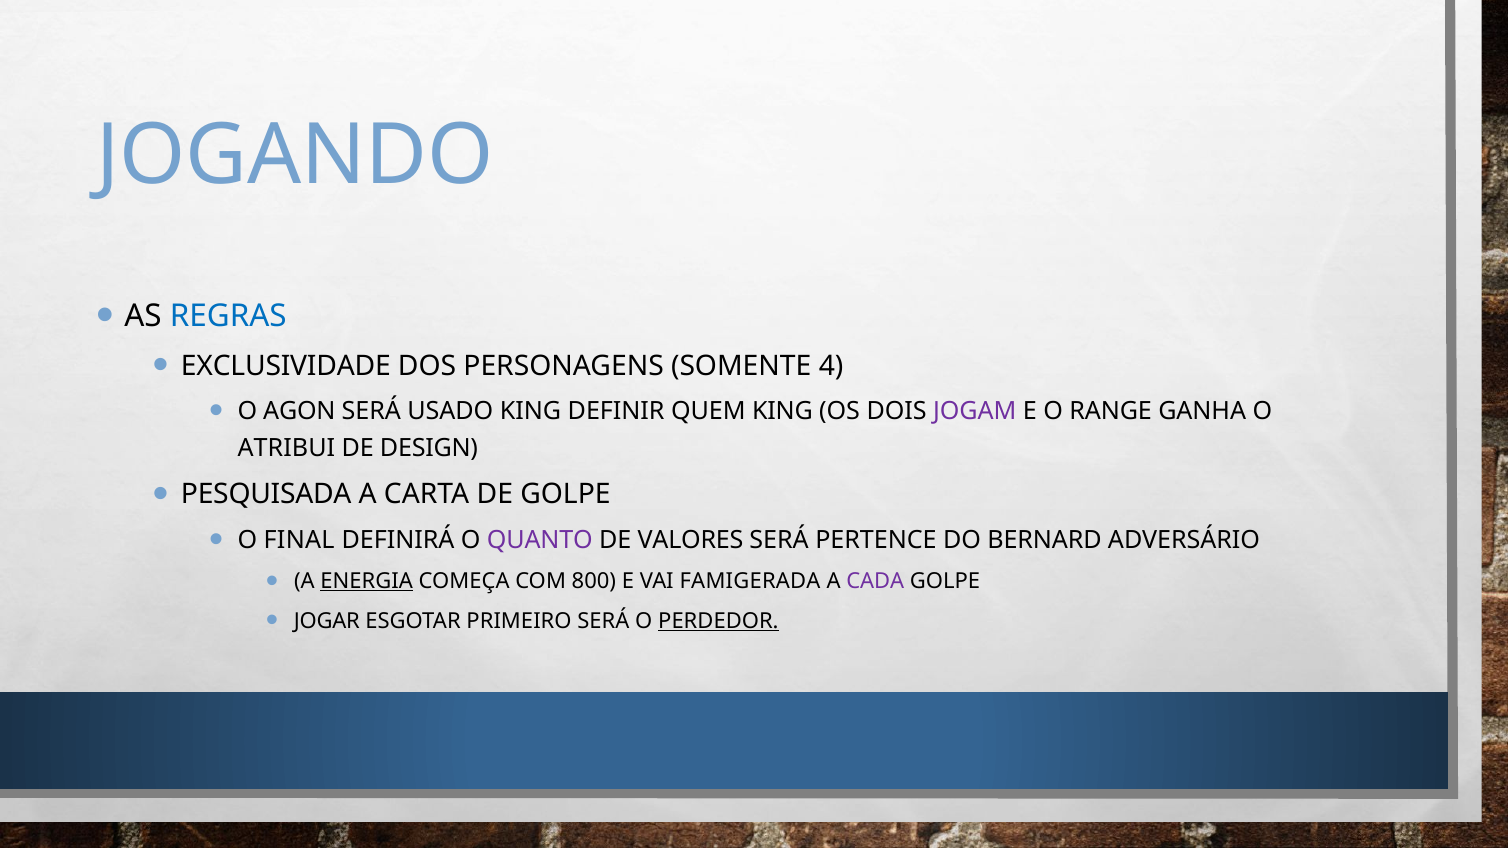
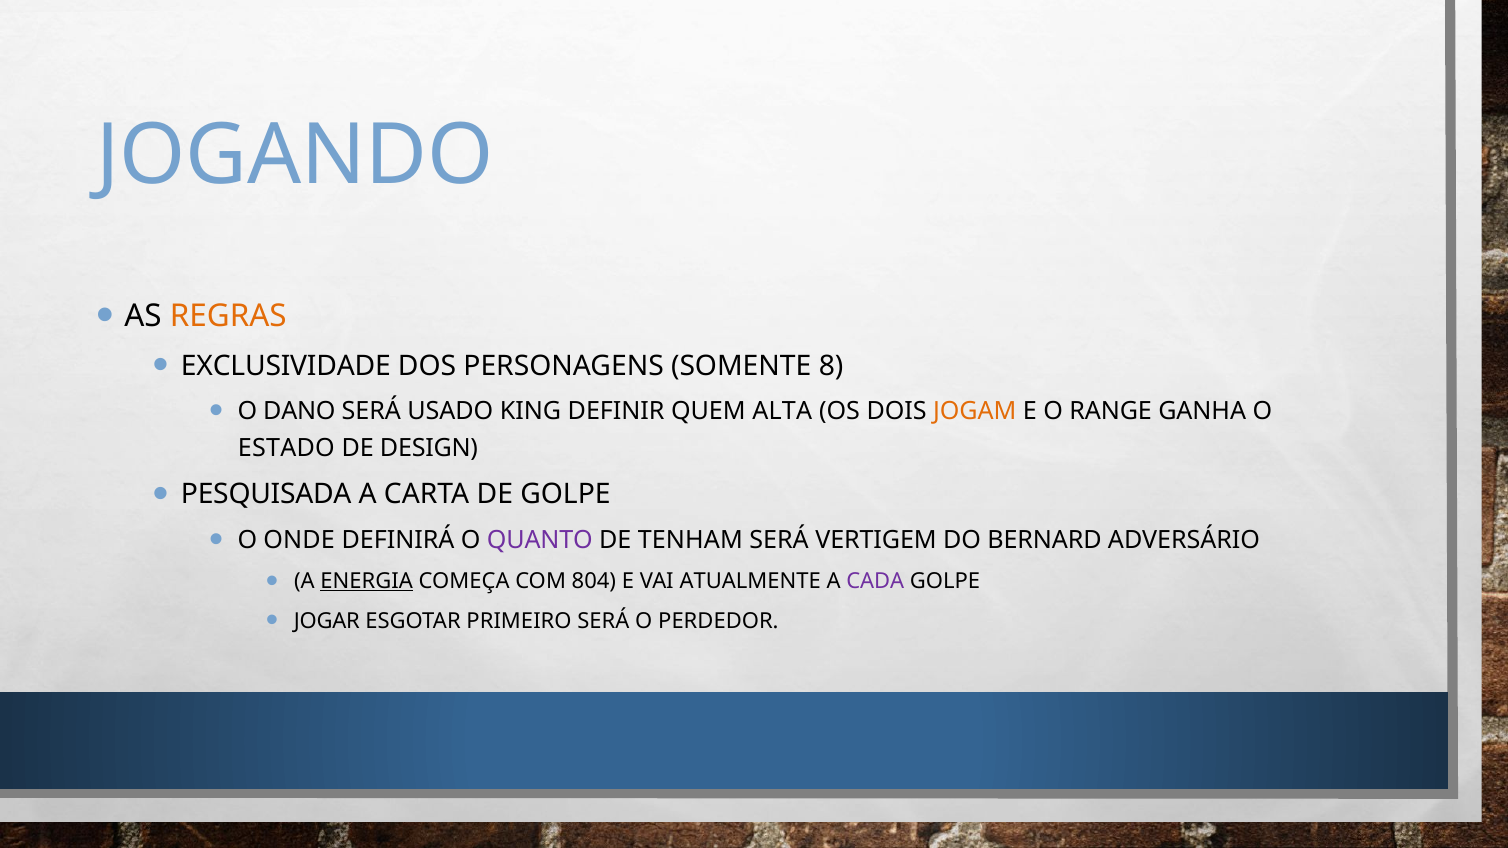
REGRAS colour: blue -> orange
4: 4 -> 8
AGON: AGON -> DANO
QUEM KING: KING -> ALTA
JOGAM colour: purple -> orange
ATRIBUI: ATRIBUI -> ESTADO
FINAL: FINAL -> ONDE
VALORES: VALORES -> TENHAM
PERTENCE: PERTENCE -> VERTIGEM
800: 800 -> 804
FAMIGERADA: FAMIGERADA -> ATUALMENTE
PERDEDOR underline: present -> none
